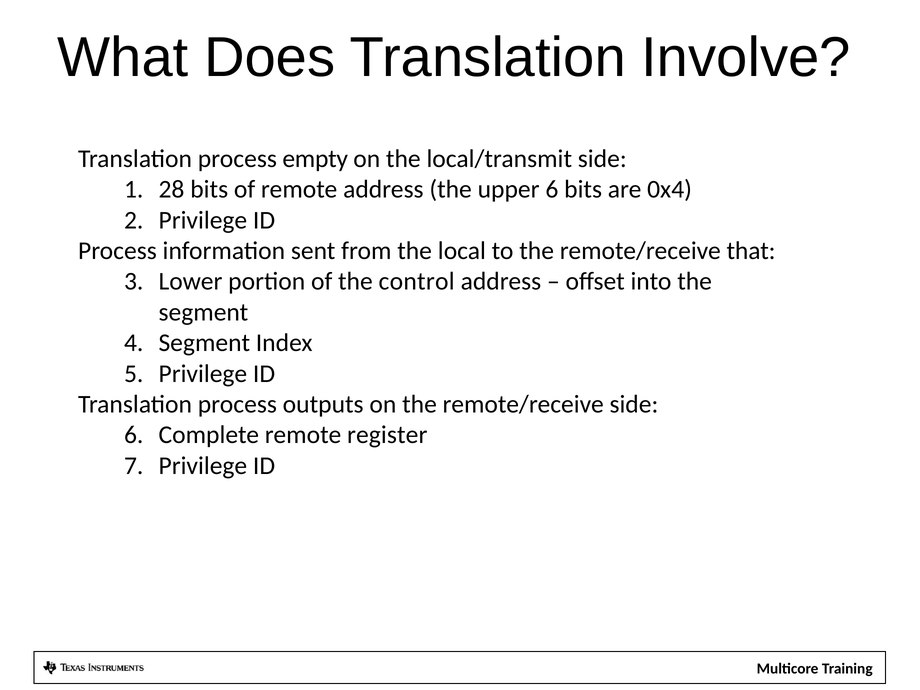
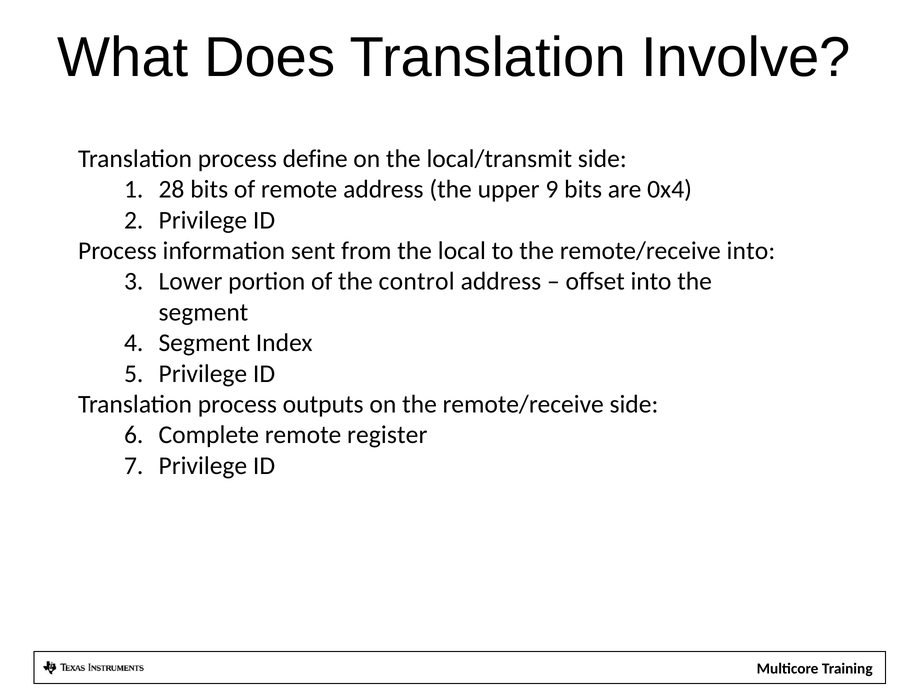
empty: empty -> define
upper 6: 6 -> 9
remote/receive that: that -> into
